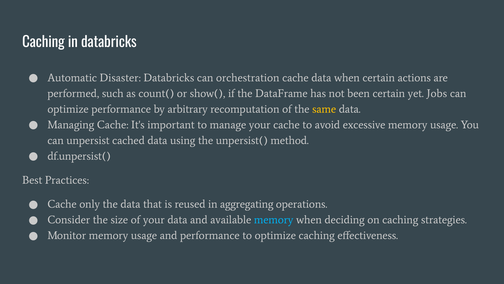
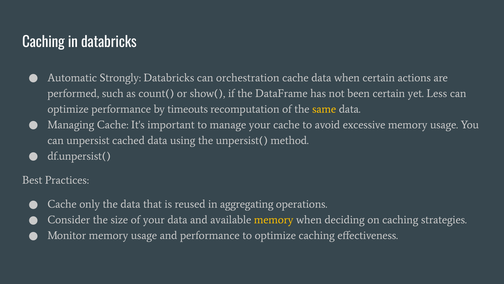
Disaster: Disaster -> Strongly
Jobs: Jobs -> Less
arbitrary: arbitrary -> timeouts
memory at (274, 219) colour: light blue -> yellow
